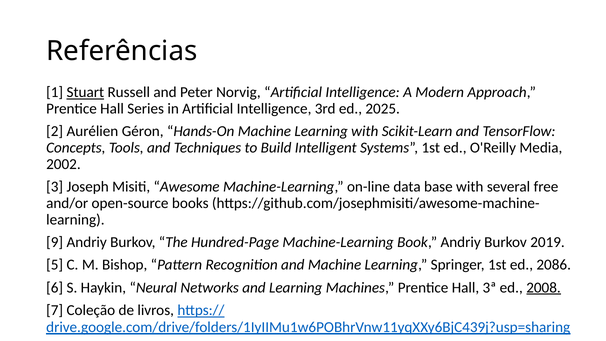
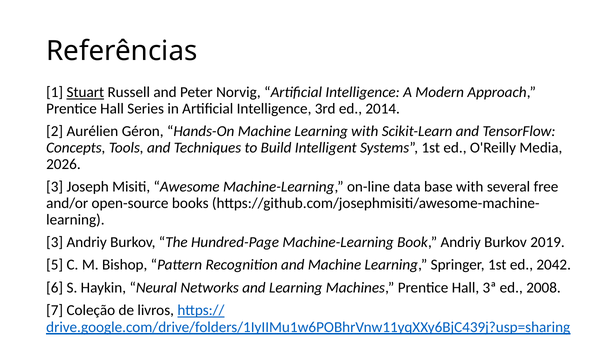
2025: 2025 -> 2014
2002: 2002 -> 2026
9 at (55, 242): 9 -> 3
2086: 2086 -> 2042
2008 underline: present -> none
